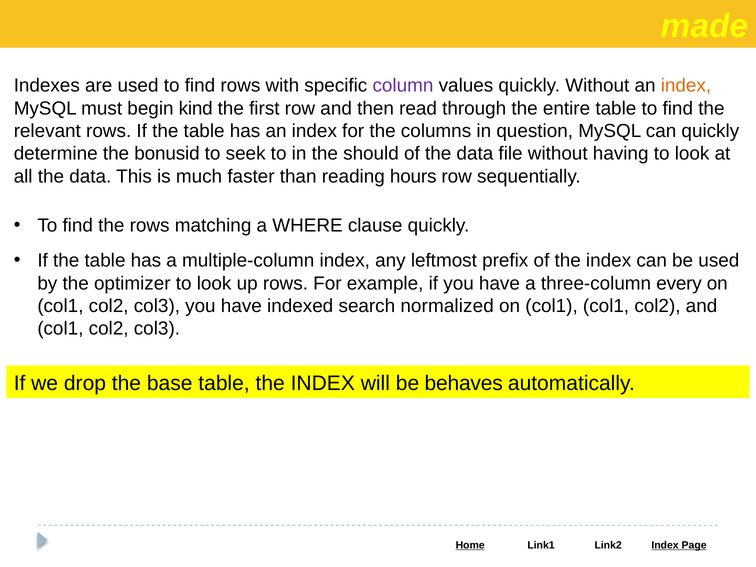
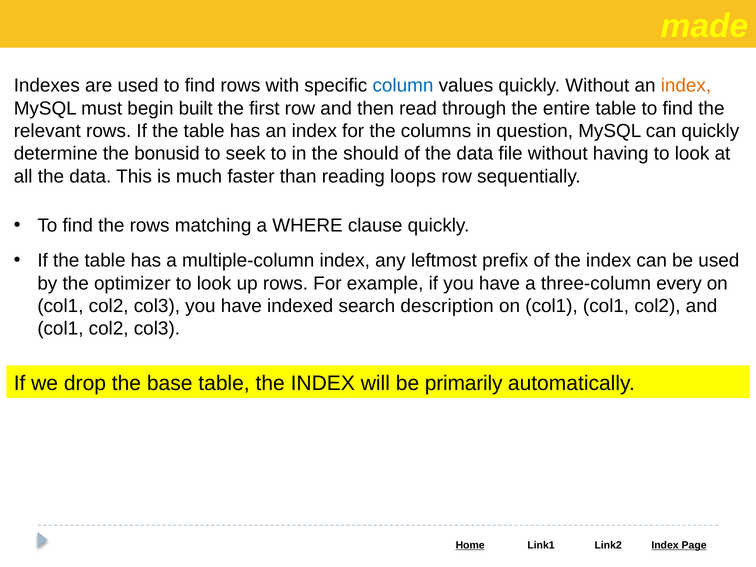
column colour: purple -> blue
kind: kind -> built
hours: hours -> loops
normalized: normalized -> description
behaves: behaves -> primarily
